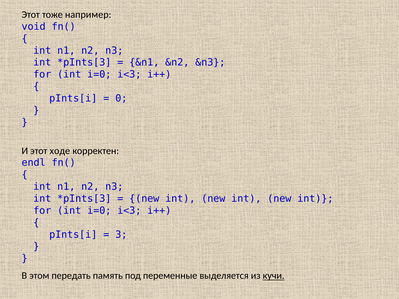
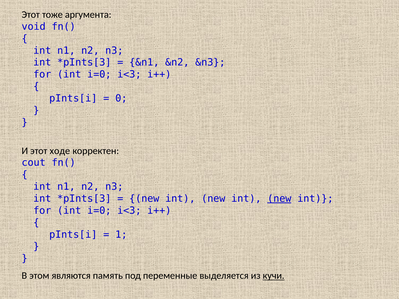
например: например -> аргумента
endl: endl -> cout
new at (279, 199) underline: none -> present
3: 3 -> 1
передать: передать -> являются
